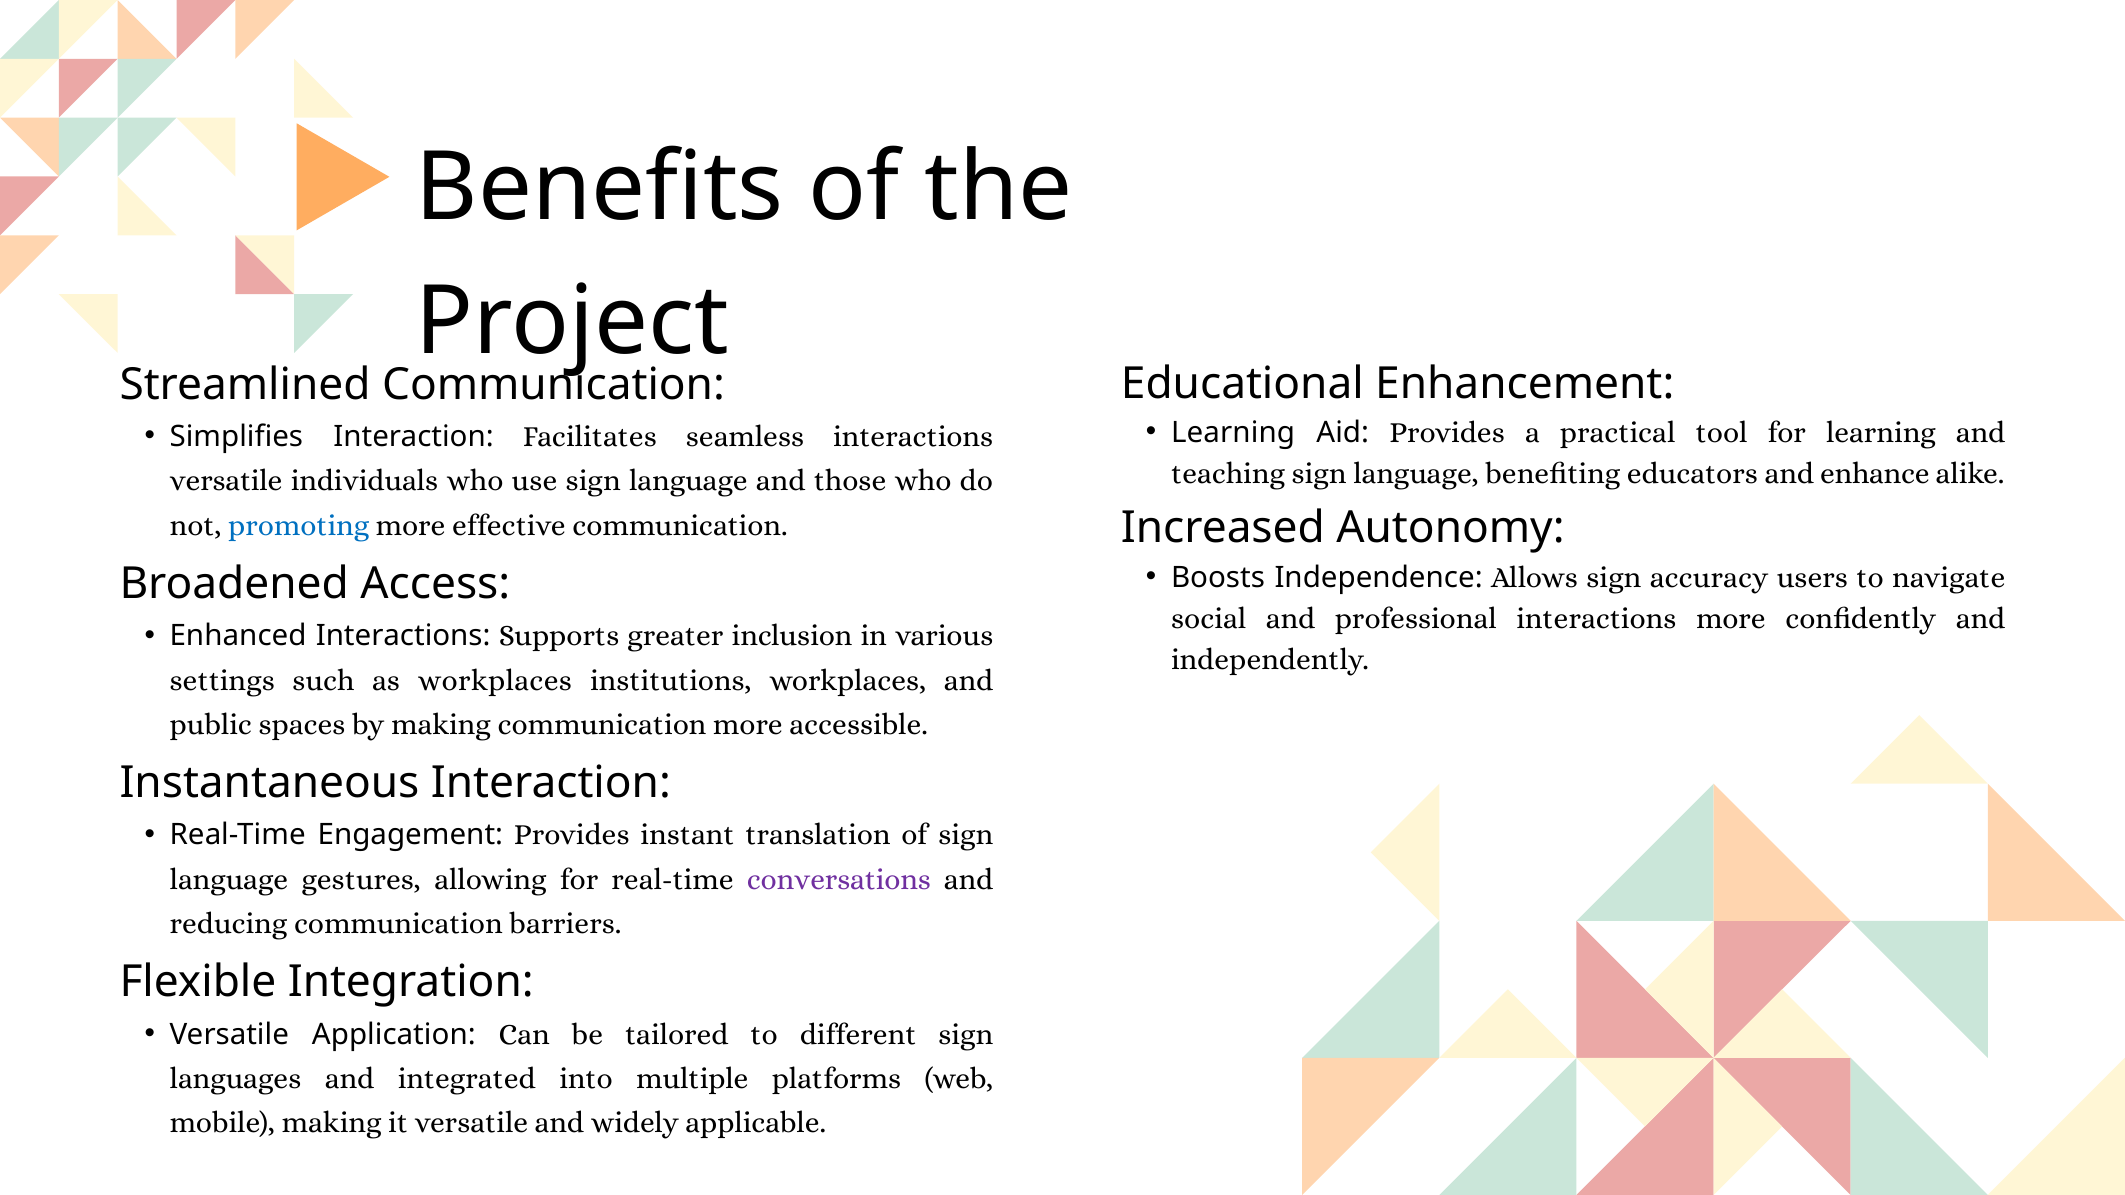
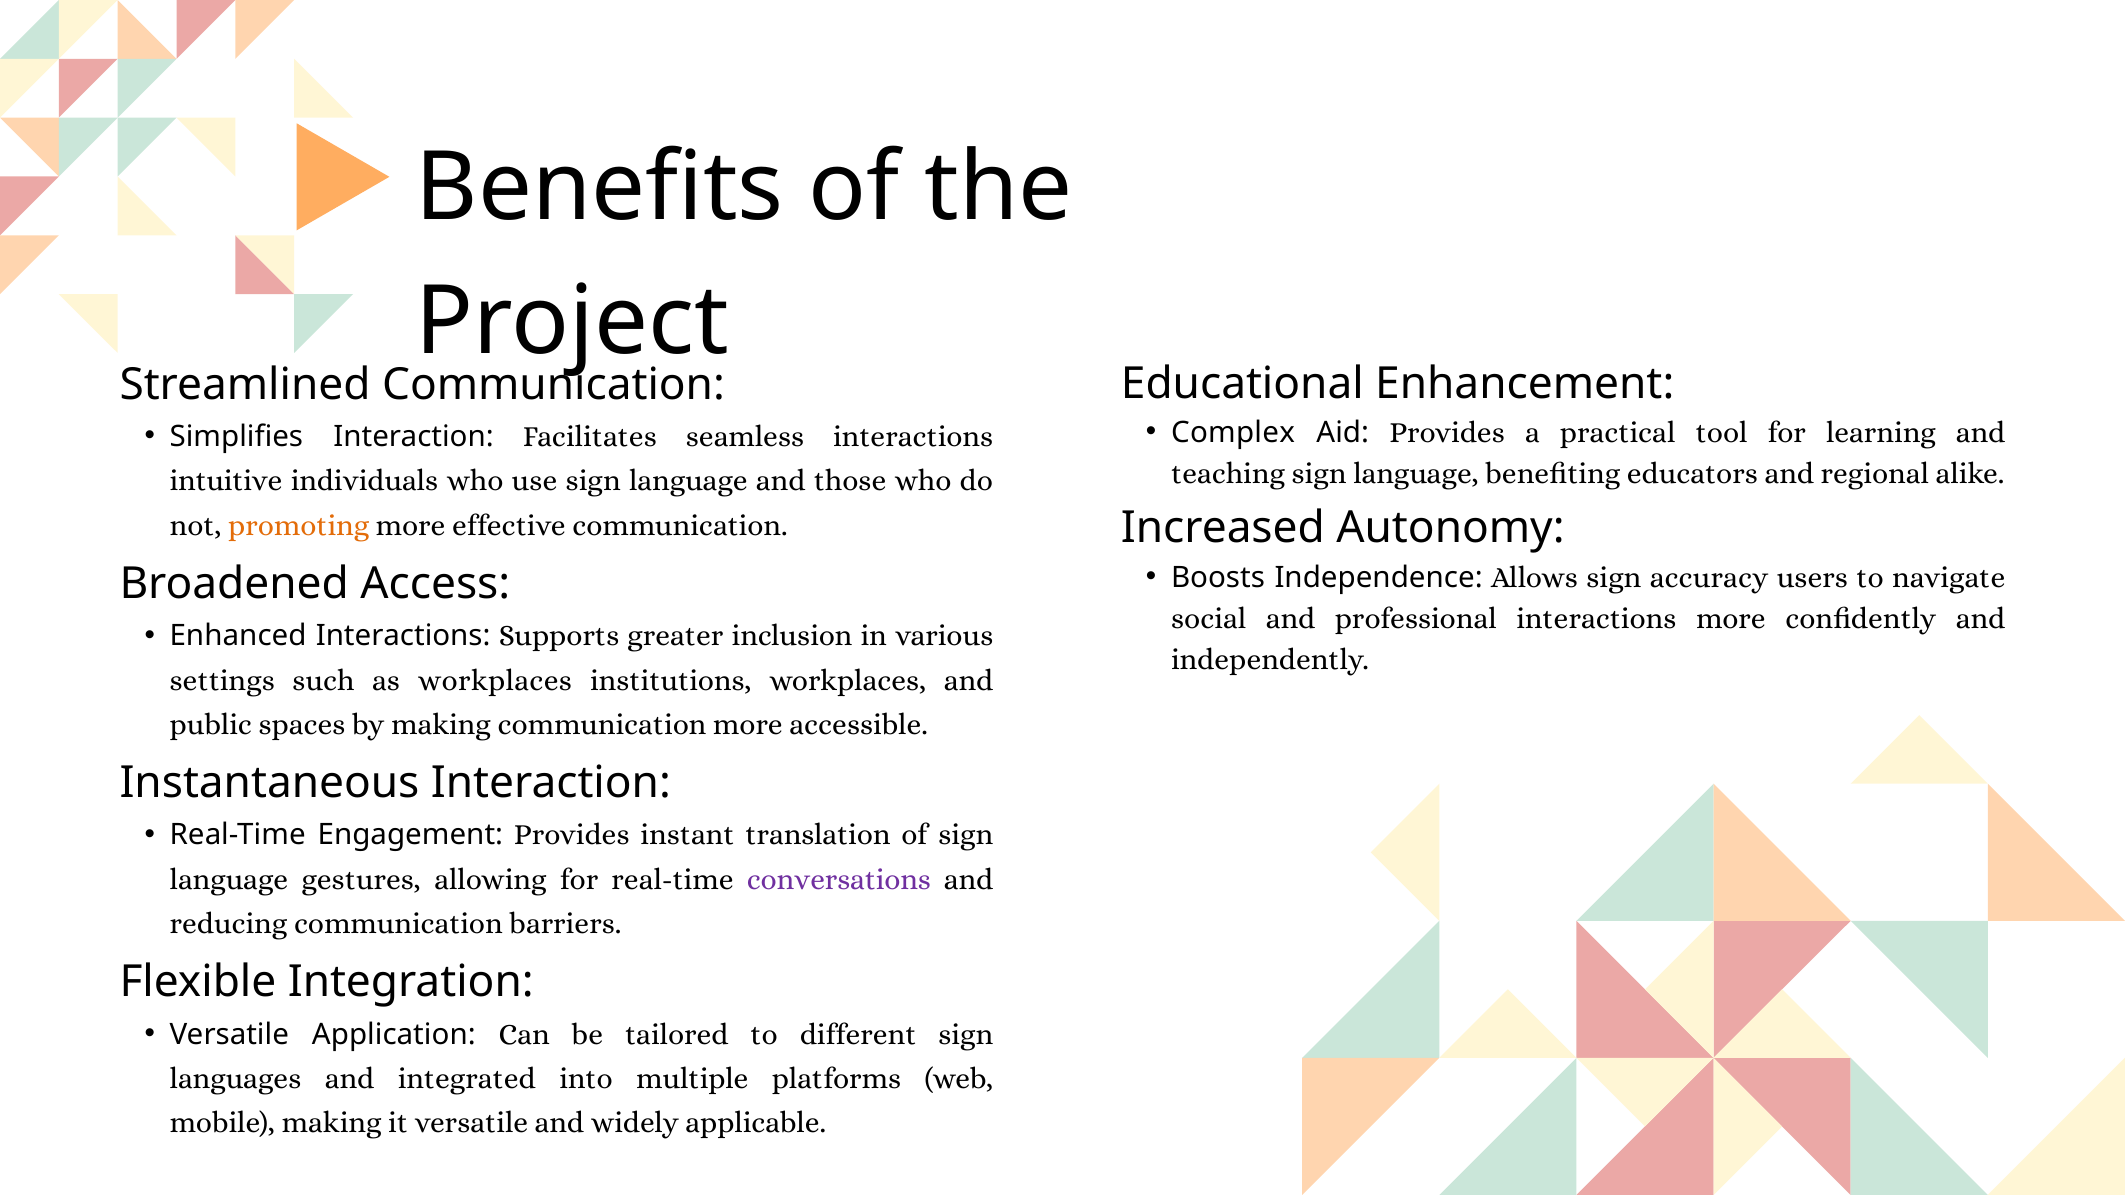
Learning at (1233, 433): Learning -> Complex
enhance: enhance -> regional
versatile at (226, 481): versatile -> intuitive
promoting colour: blue -> orange
